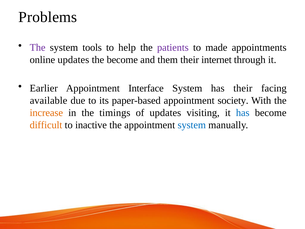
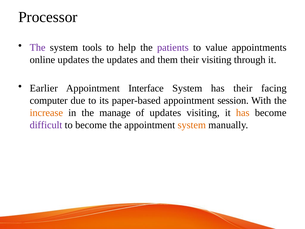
Problems: Problems -> Processor
made: made -> value
the become: become -> updates
their internet: internet -> visiting
available: available -> computer
society: society -> session
timings: timings -> manage
has at (243, 113) colour: blue -> orange
difficult colour: orange -> purple
to inactive: inactive -> become
system at (192, 125) colour: blue -> orange
